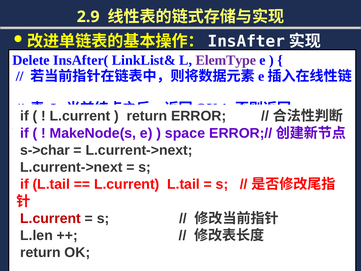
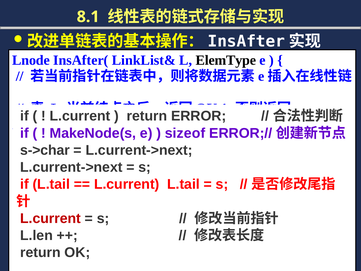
2.9: 2.9 -> 8.1
Delete: Delete -> Lnode
ElemType colour: purple -> black
space: space -> sizeof
